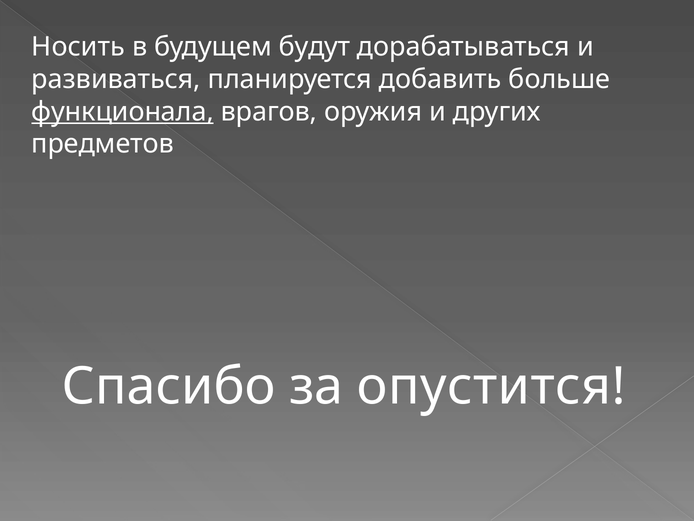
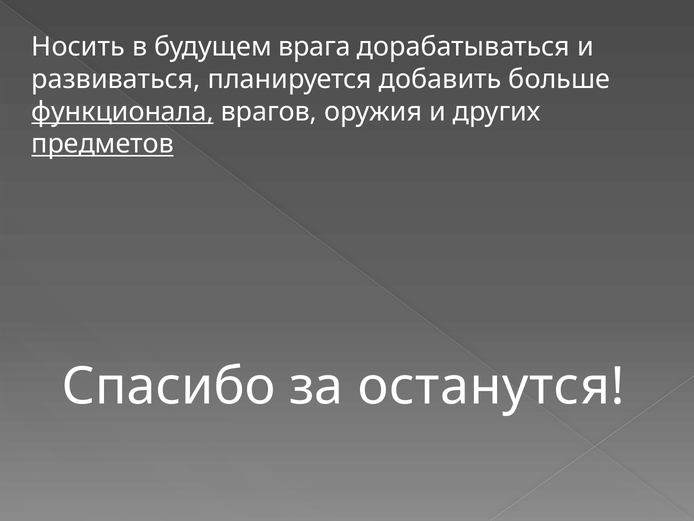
будут: будут -> врага
предметов underline: none -> present
опустится: опустится -> останутся
